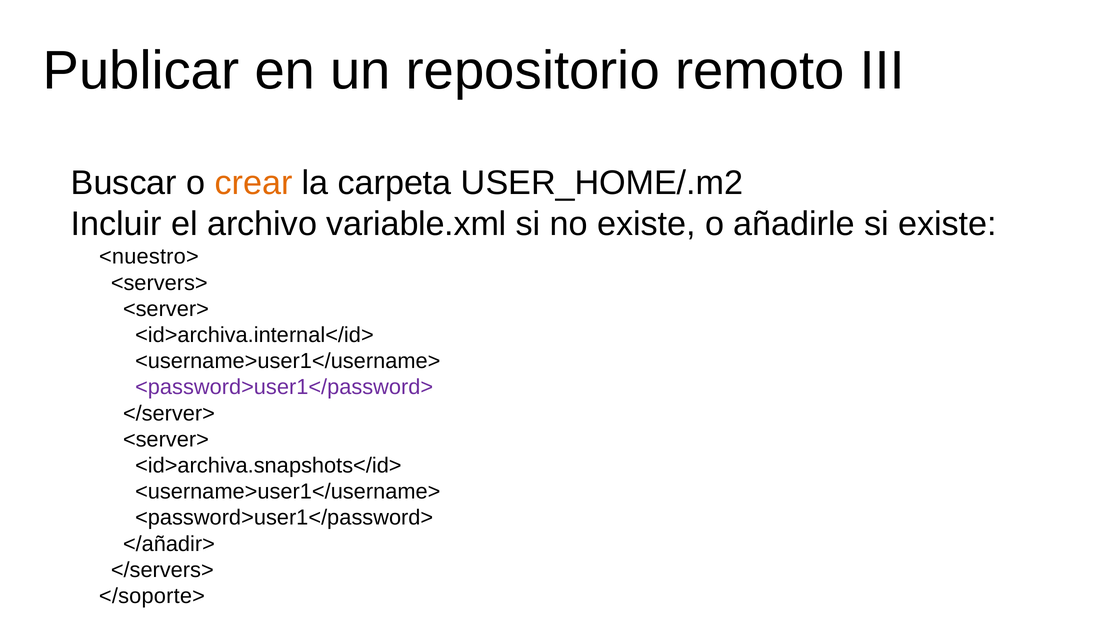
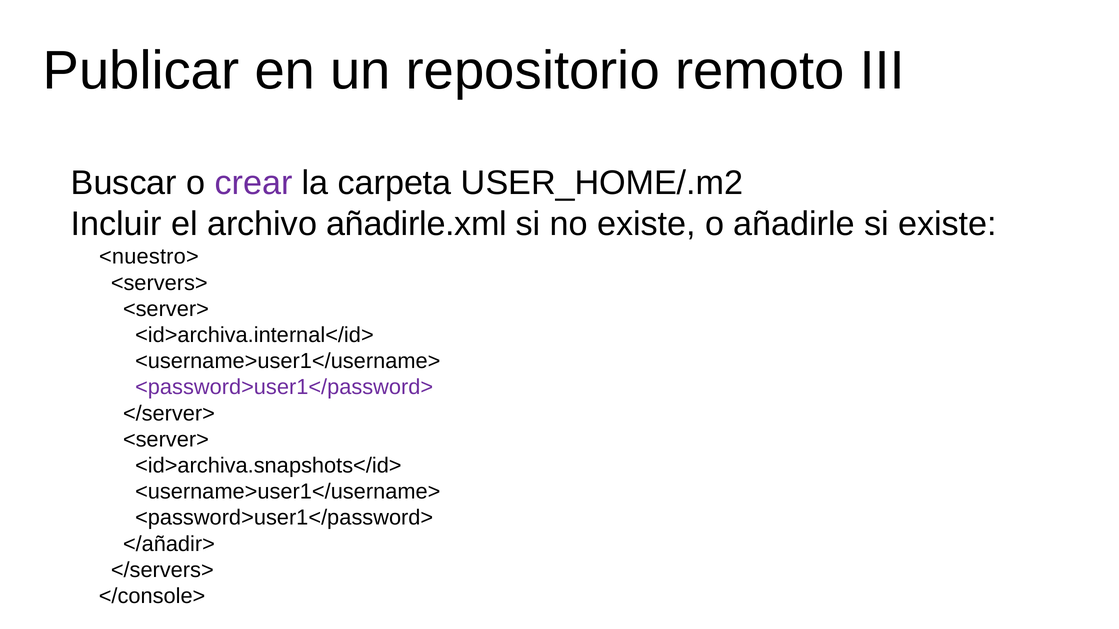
crear colour: orange -> purple
variable.xml: variable.xml -> añadirle.xml
</soporte>: </soporte> -> </console>
